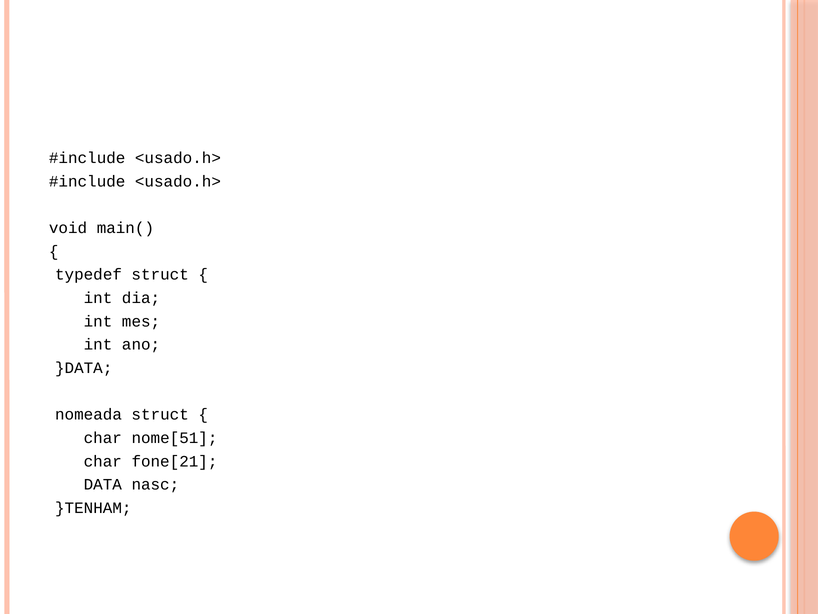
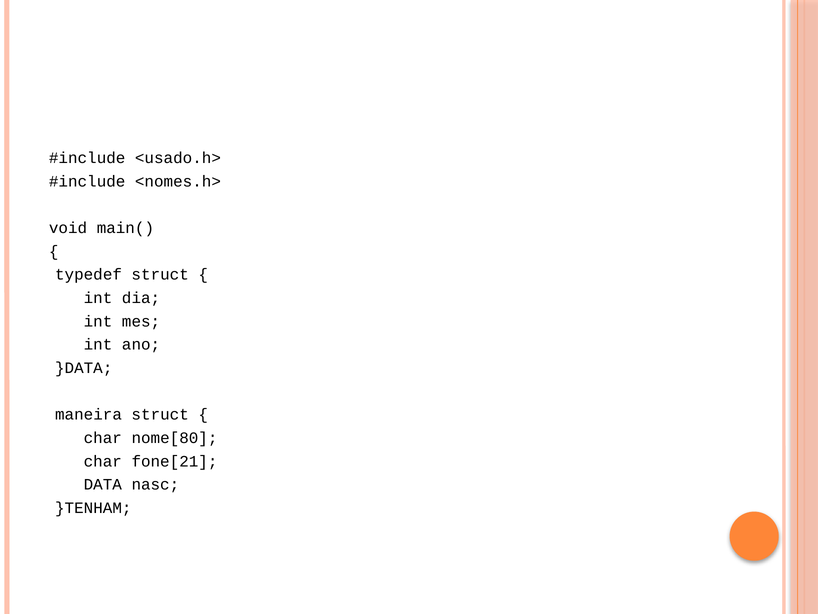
<usado.h> at (178, 181): <usado.h> -> <nomes.h>
nomeada: nomeada -> maneira
nome[51: nome[51 -> nome[80
